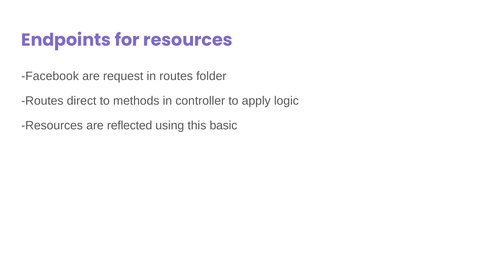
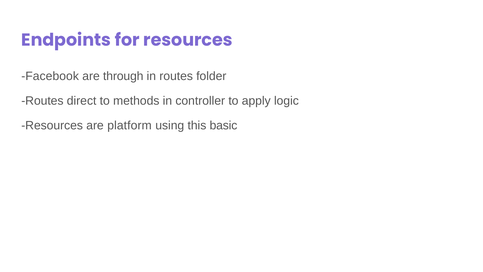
request: request -> through
reflected: reflected -> platform
